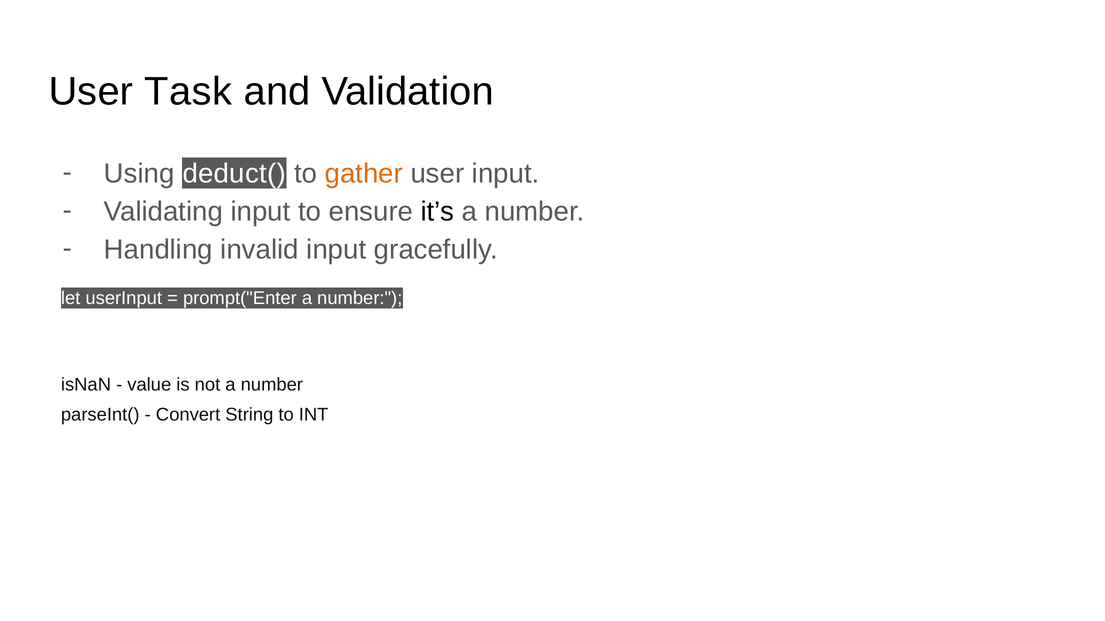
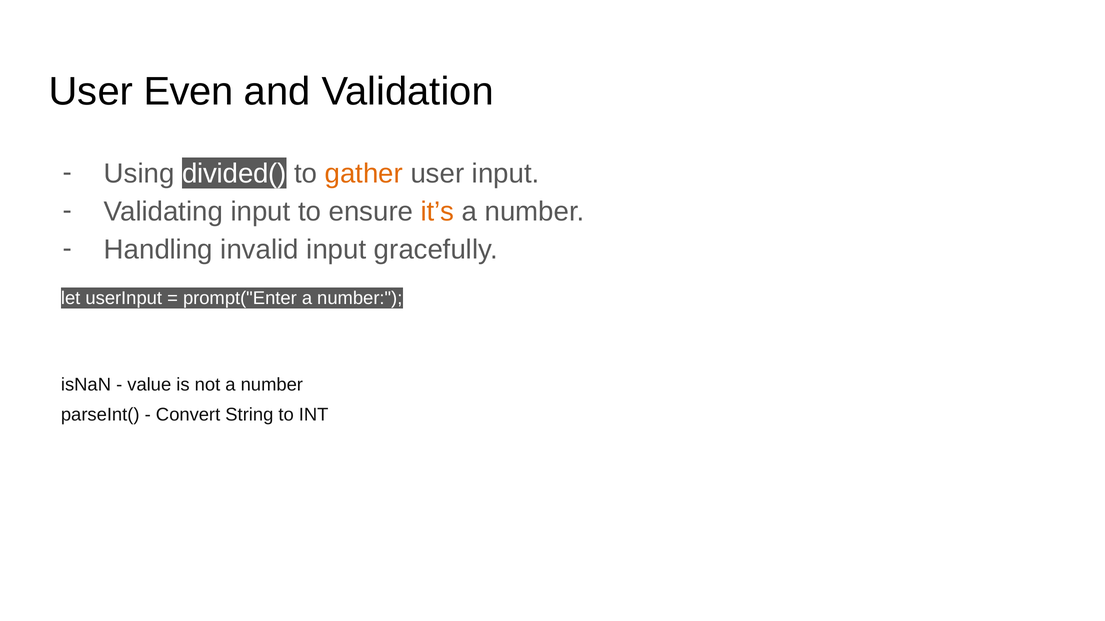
Task: Task -> Even
deduct(: deduct( -> divided(
it’s colour: black -> orange
